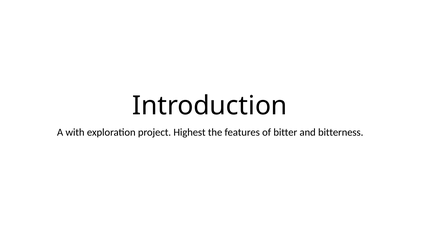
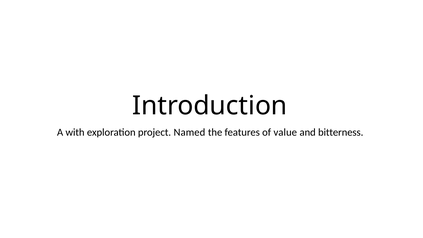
Highest: Highest -> Named
bitter: bitter -> value
